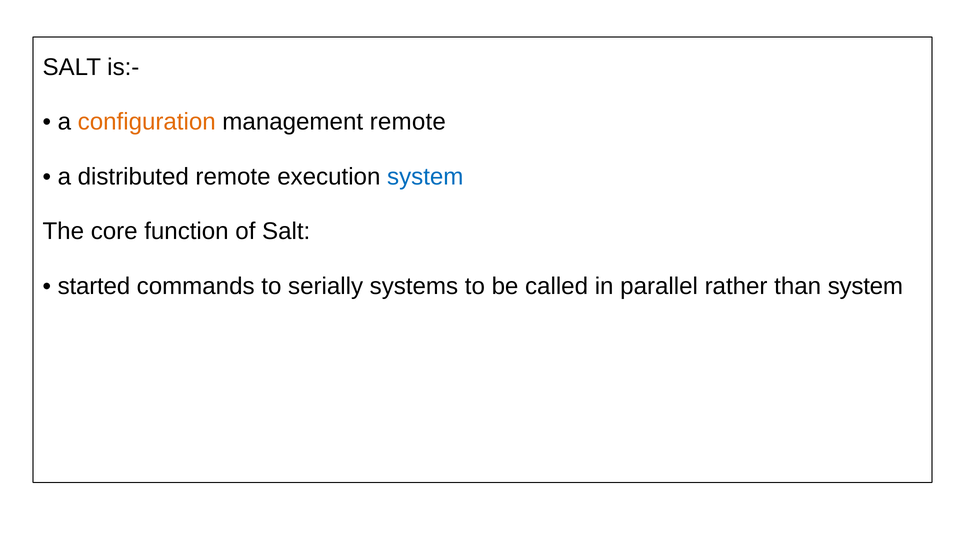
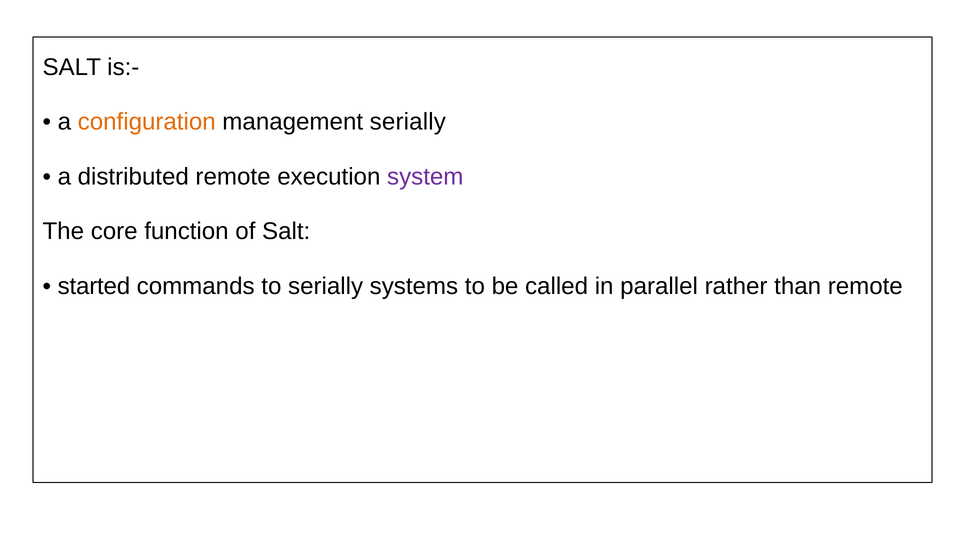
management remote: remote -> serially
system at (425, 177) colour: blue -> purple
than system: system -> remote
